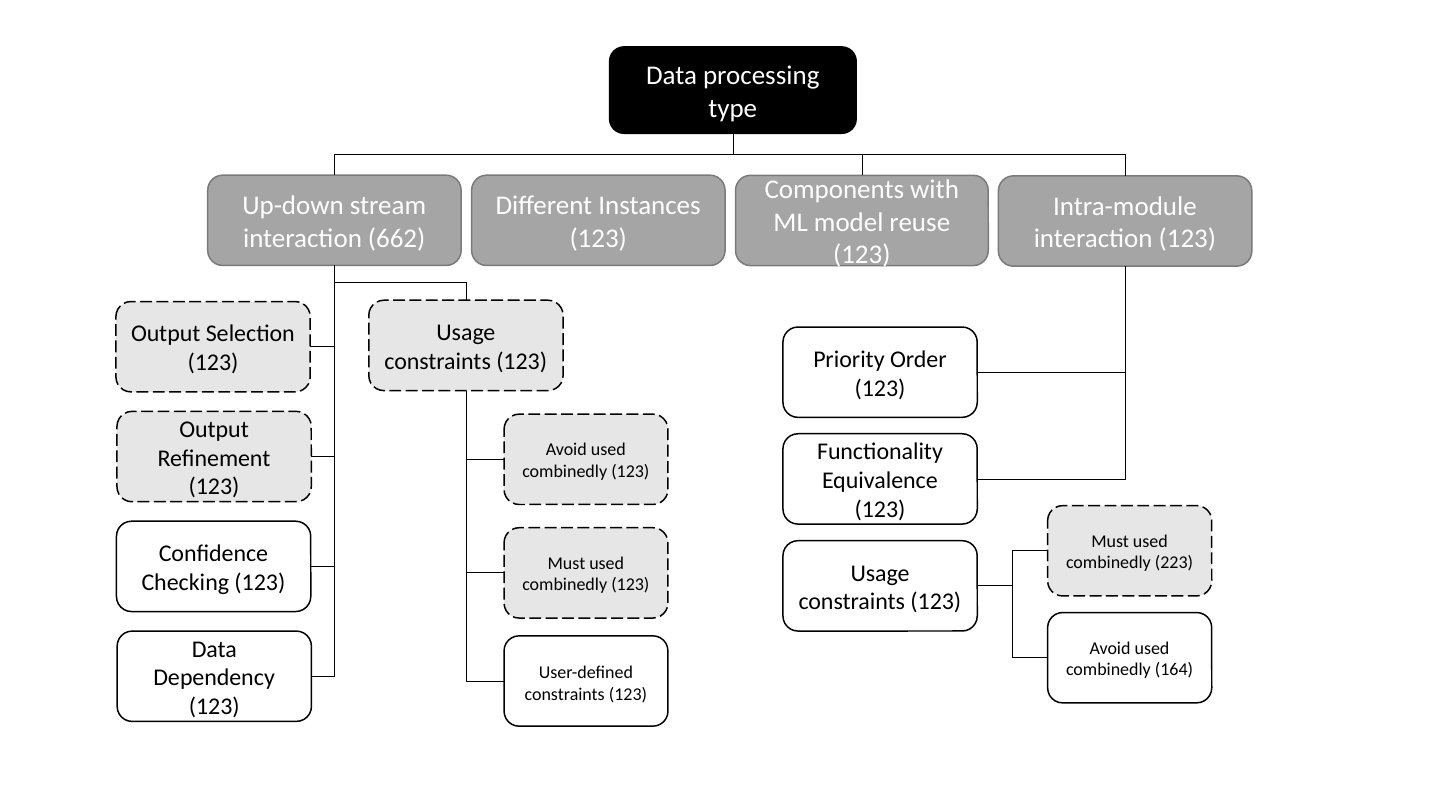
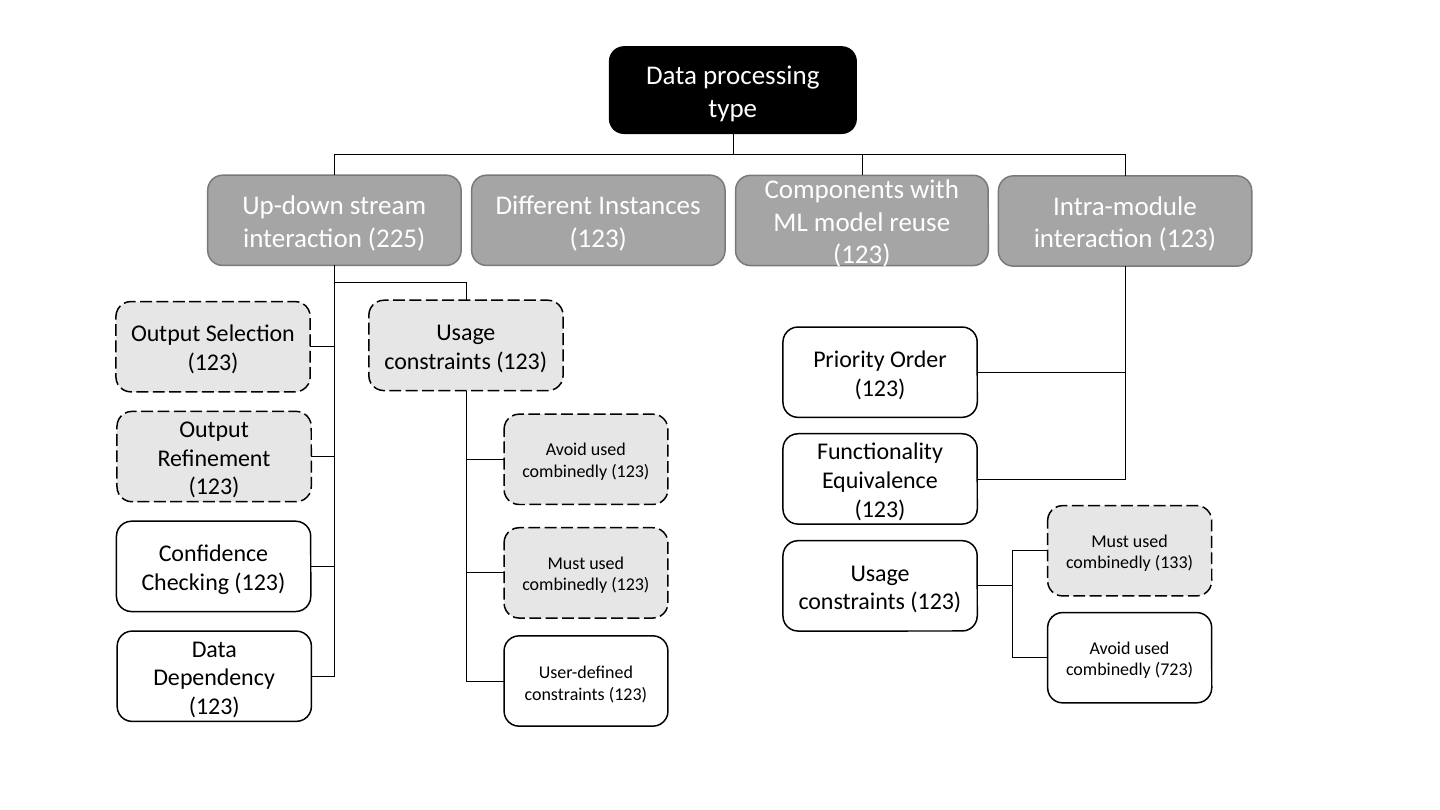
662: 662 -> 225
223: 223 -> 133
164: 164 -> 723
